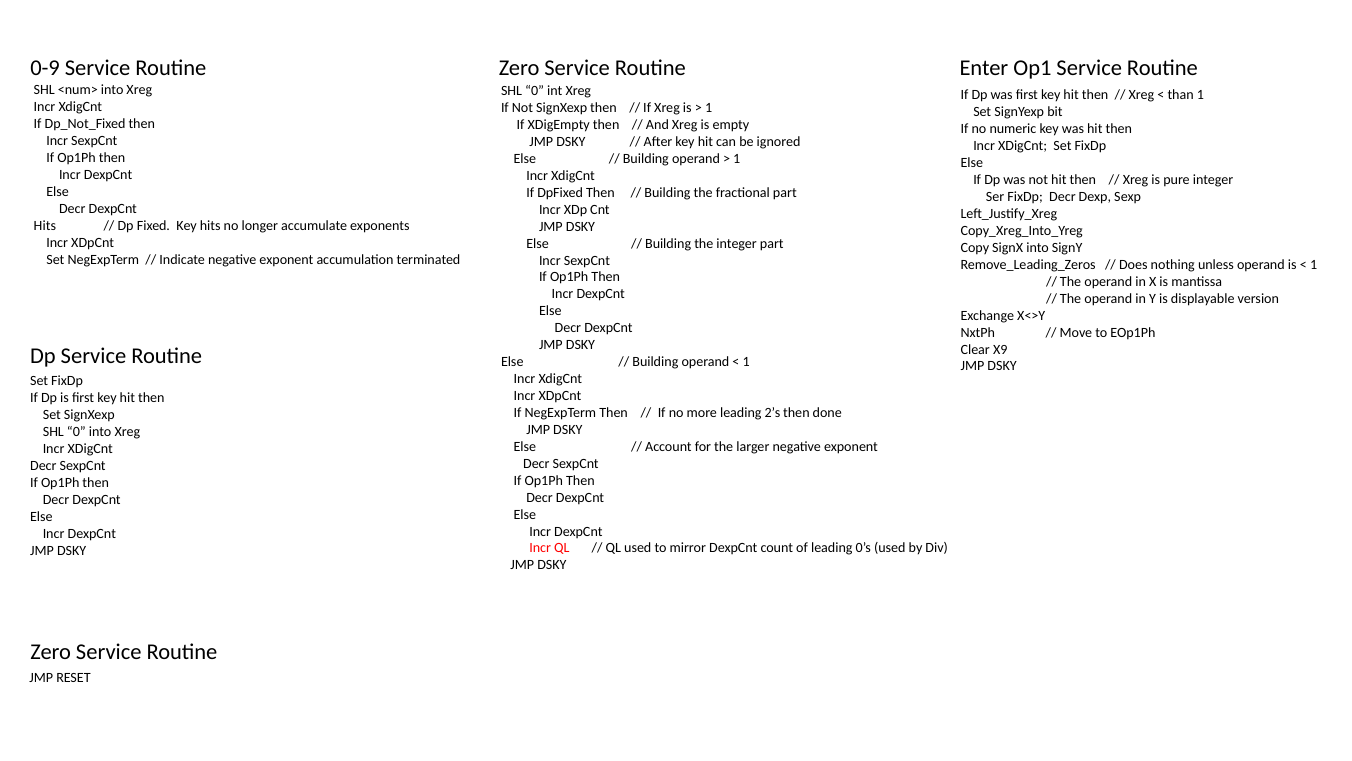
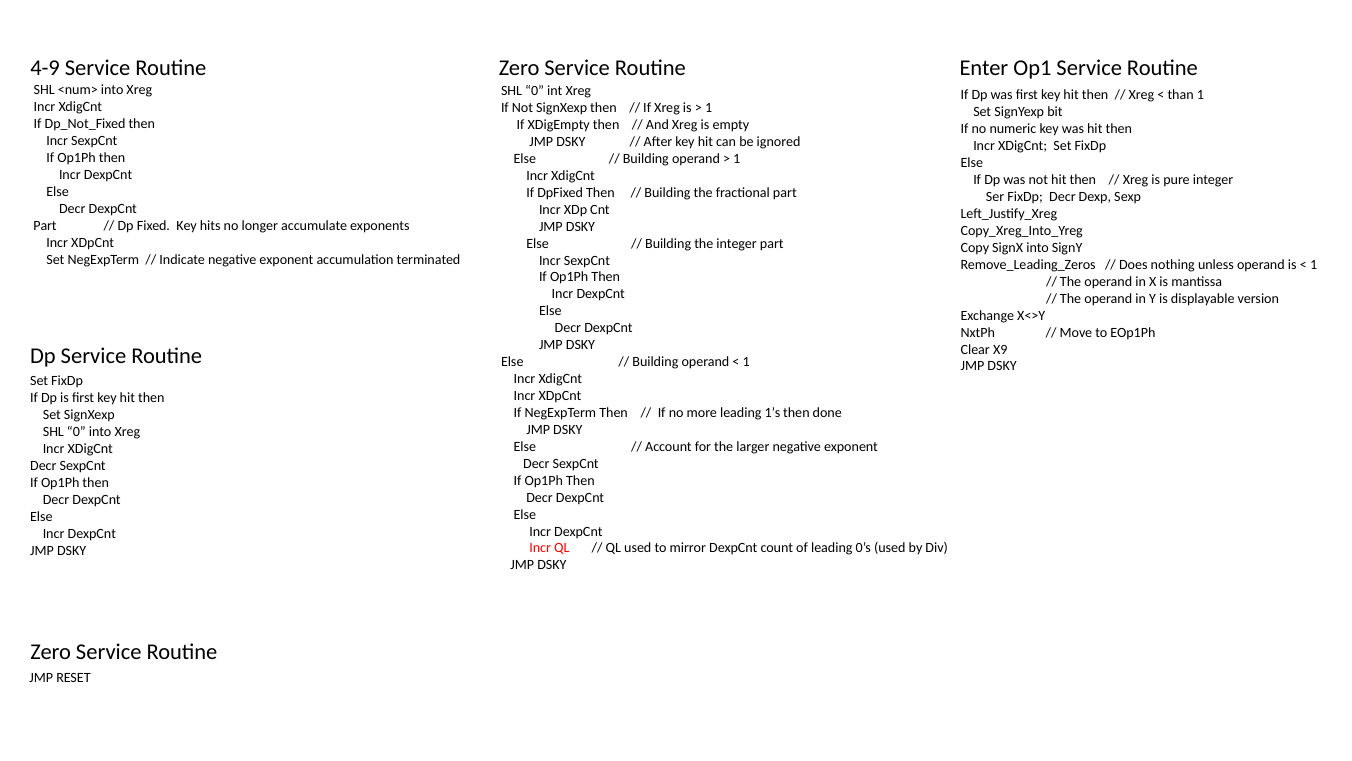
0-9: 0-9 -> 4-9
Hits at (45, 225): Hits -> Part
2’s: 2’s -> 1’s
